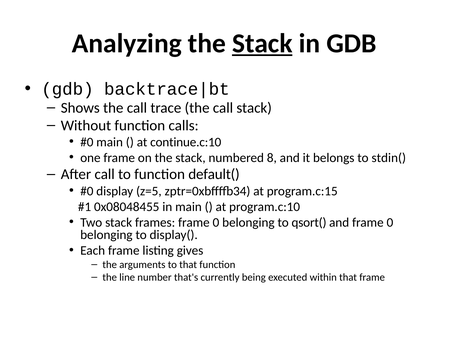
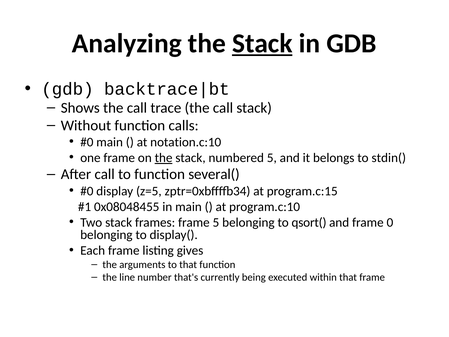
continue.c:10: continue.c:10 -> notation.c:10
the at (164, 158) underline: none -> present
numbered 8: 8 -> 5
default(: default( -> several(
frames frame 0: 0 -> 5
